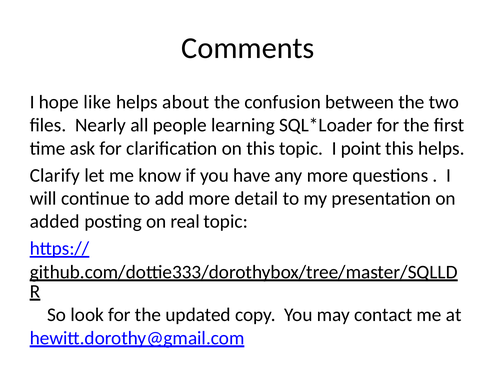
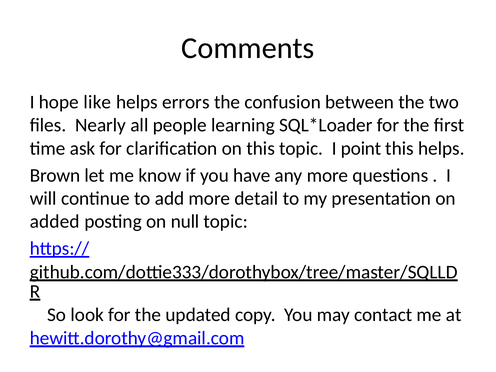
about: about -> errors
Clarify: Clarify -> Brown
real: real -> null
